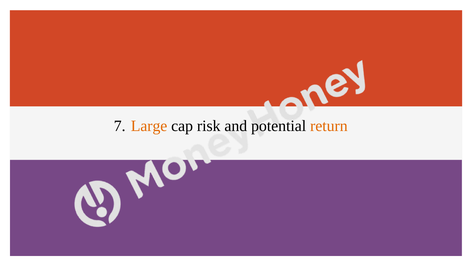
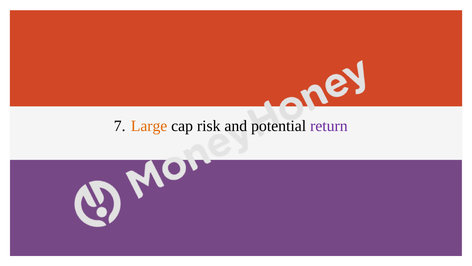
return colour: orange -> purple
